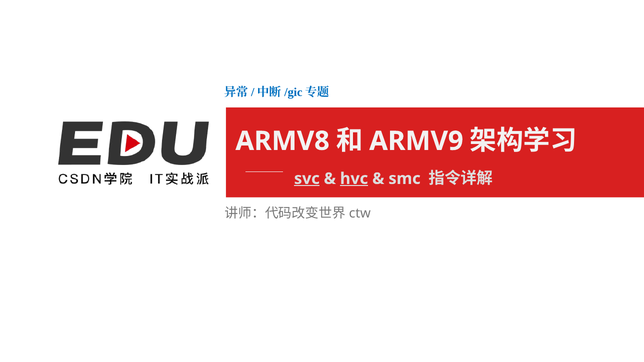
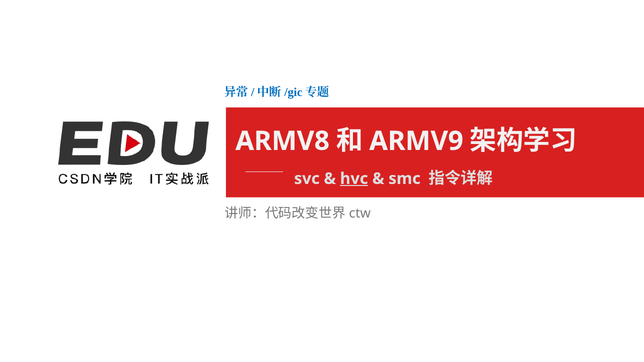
svc underline: present -> none
